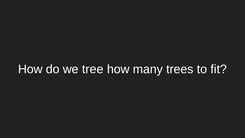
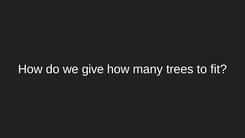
tree: tree -> give
